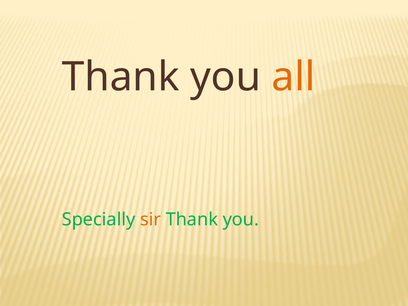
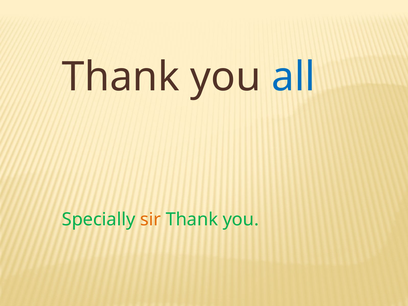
all colour: orange -> blue
